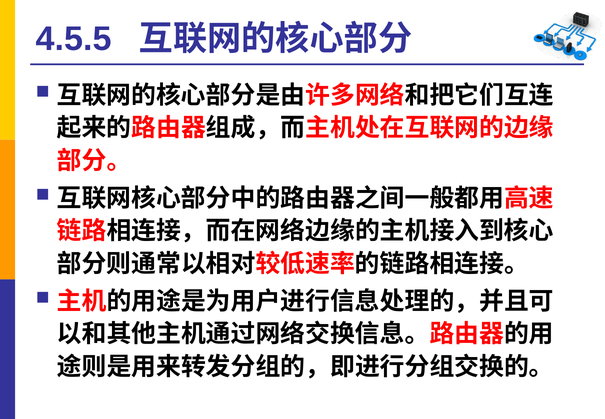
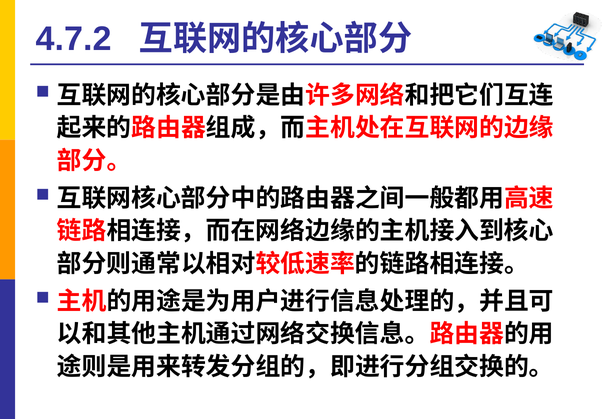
4.5.5: 4.5.5 -> 4.7.2
